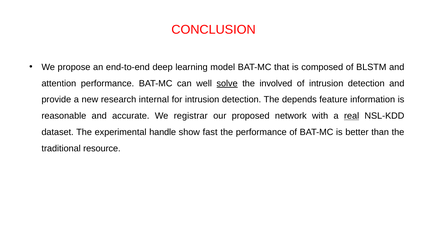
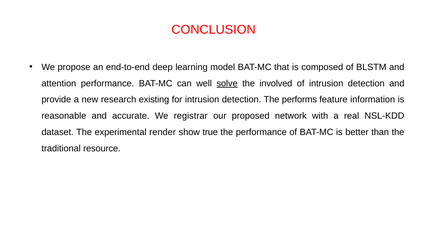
internal: internal -> existing
depends: depends -> performs
real underline: present -> none
handle: handle -> render
fast: fast -> true
